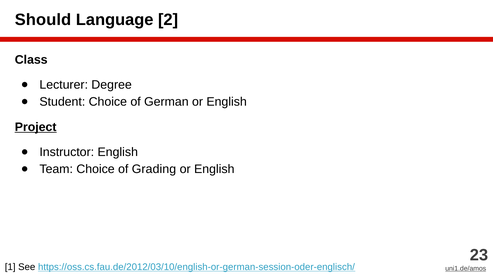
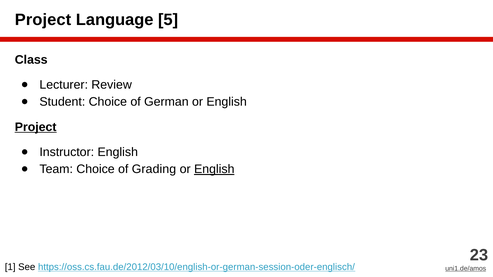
Should at (43, 20): Should -> Project
2: 2 -> 5
Degree: Degree -> Review
English at (214, 169) underline: none -> present
